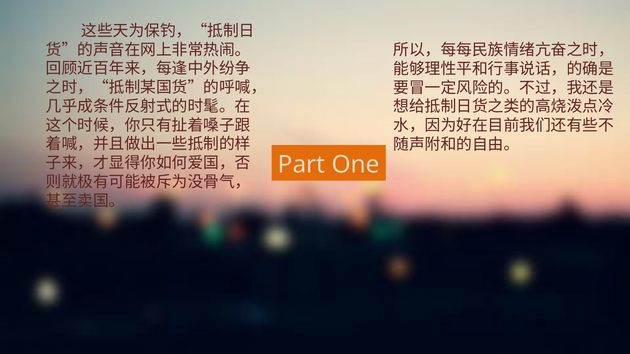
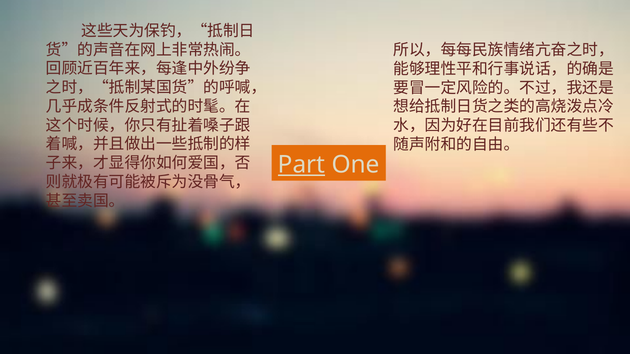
Part underline: none -> present
